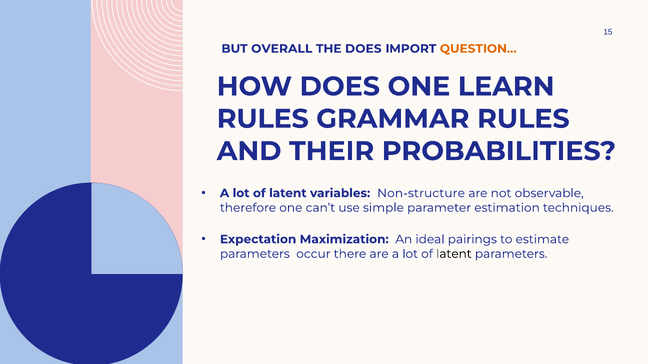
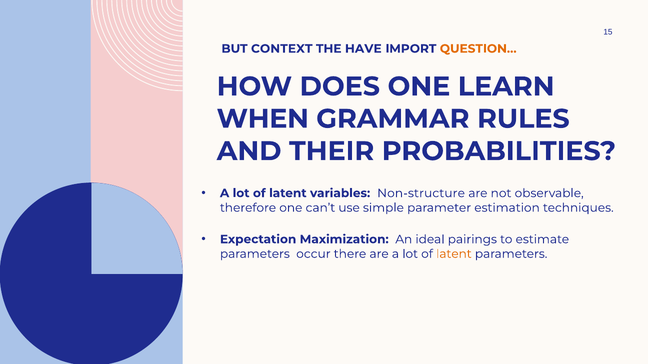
OVERALL: OVERALL -> CONTEXT
THE DOES: DOES -> HAVE
RULES at (263, 119): RULES -> WHEN
latent at (454, 254) colour: black -> orange
